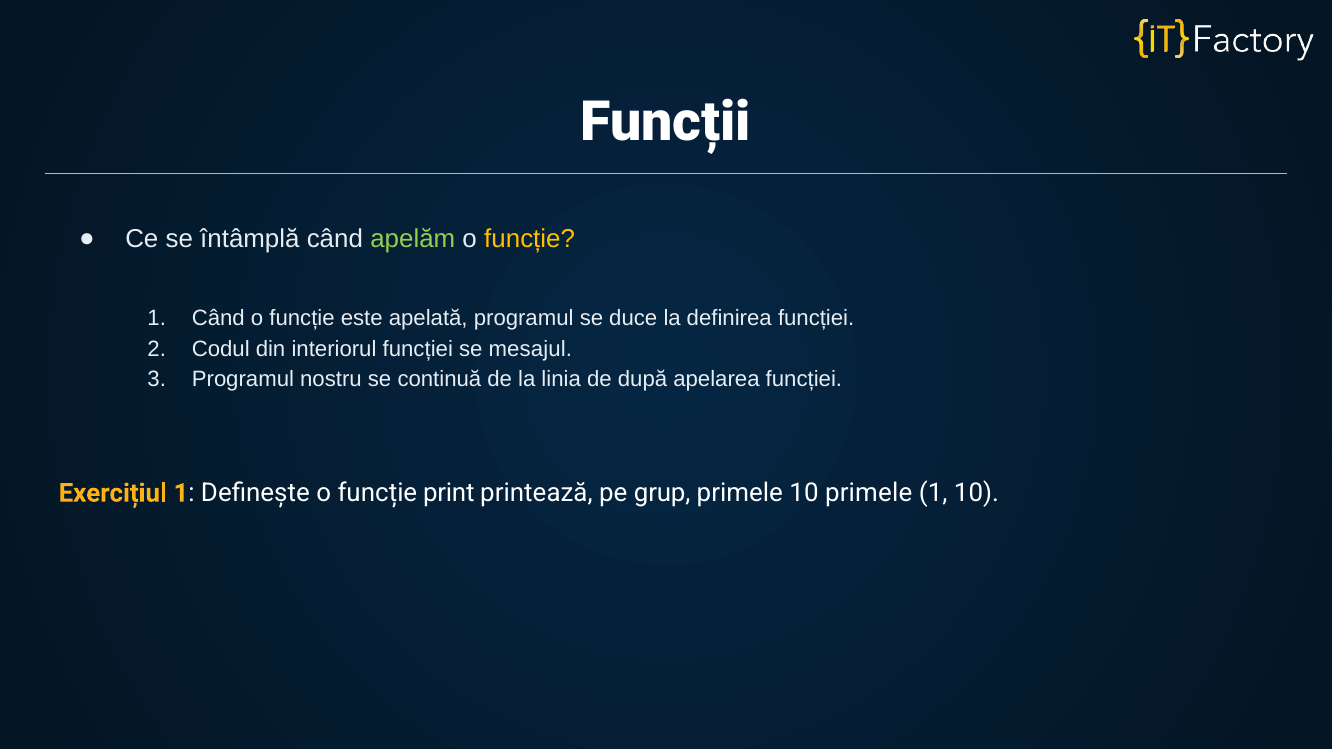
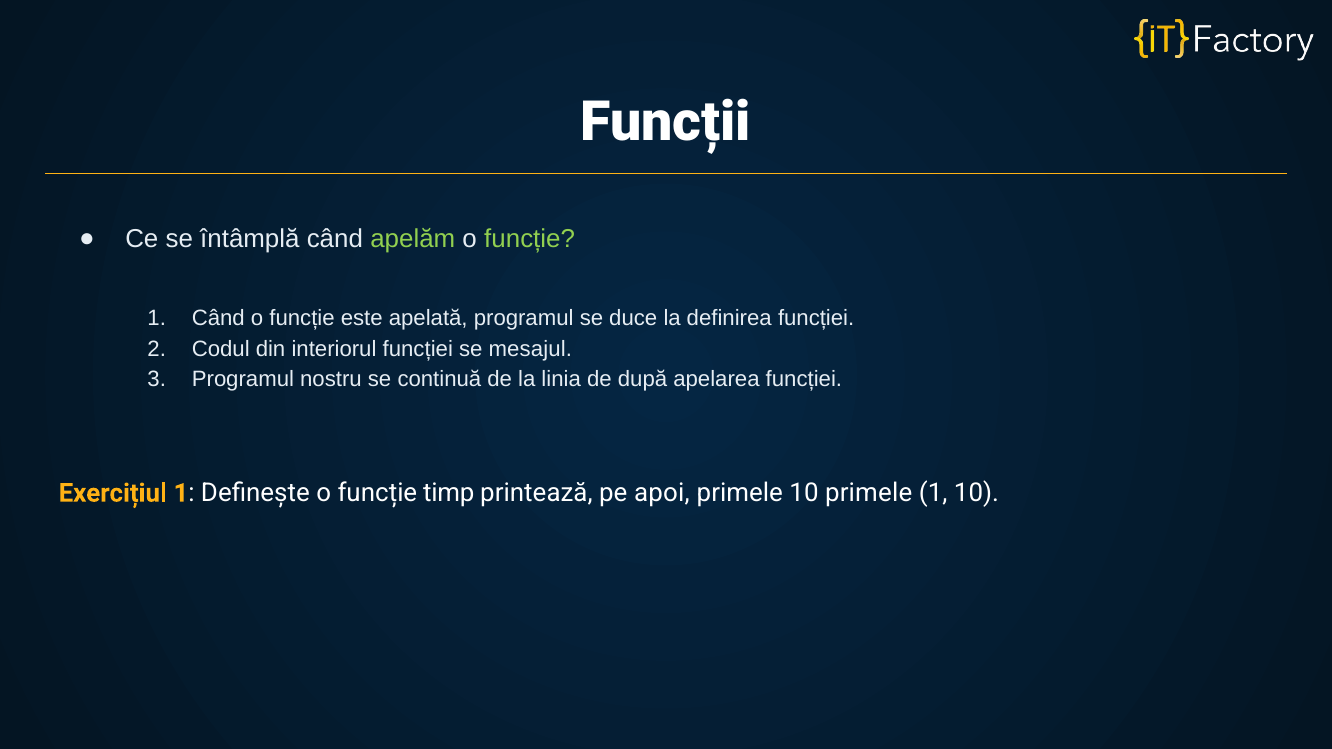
funcție at (530, 239) colour: yellow -> light green
print: print -> timp
grup: grup -> apoi
